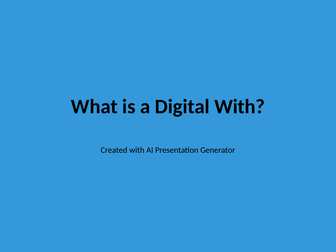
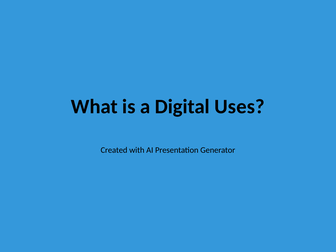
Digital With: With -> Uses
